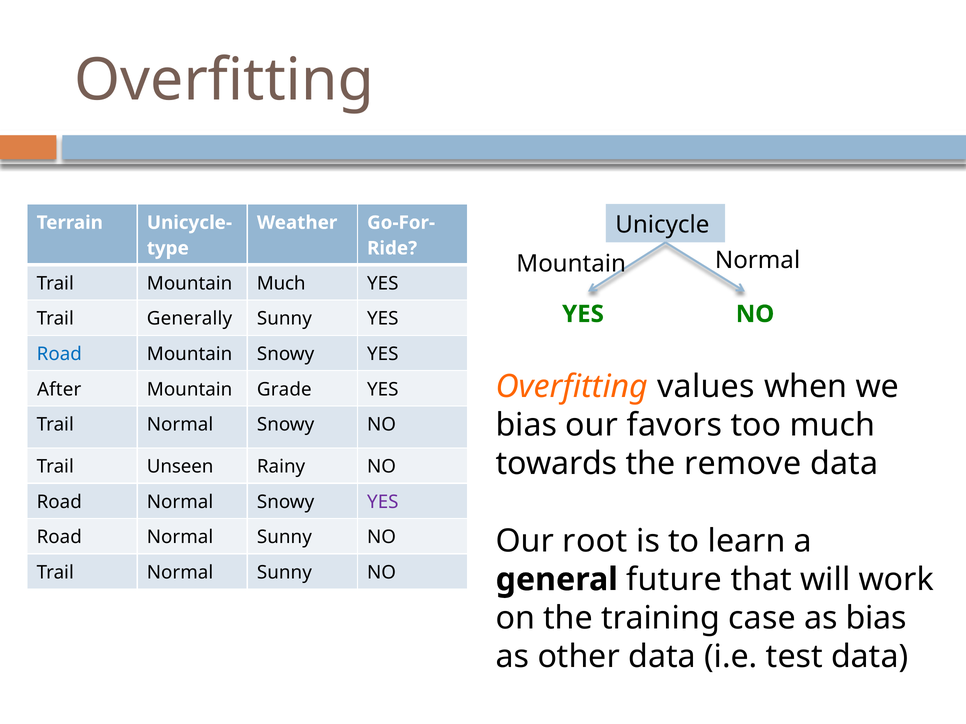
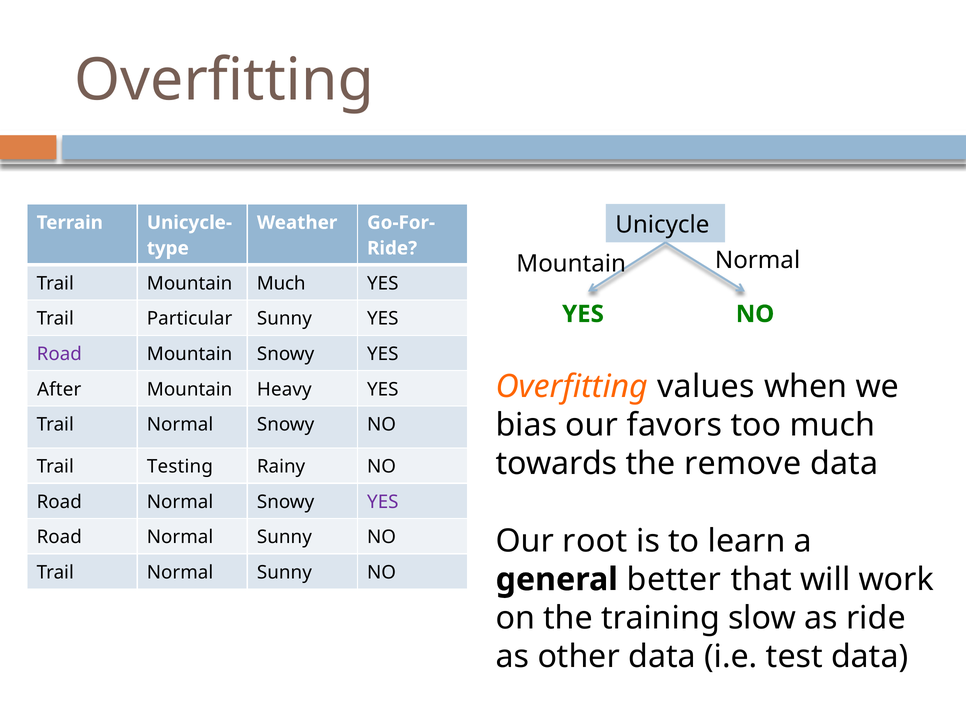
Generally: Generally -> Particular
Road at (59, 354) colour: blue -> purple
Grade: Grade -> Heavy
Unseen: Unseen -> Testing
future: future -> better
case: case -> slow
as bias: bias -> ride
